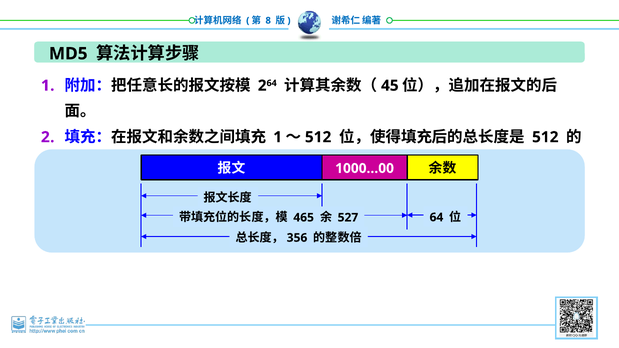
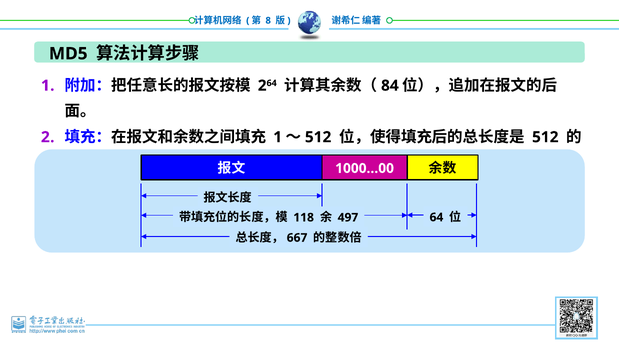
45: 45 -> 84
465: 465 -> 118
527: 527 -> 497
356: 356 -> 667
